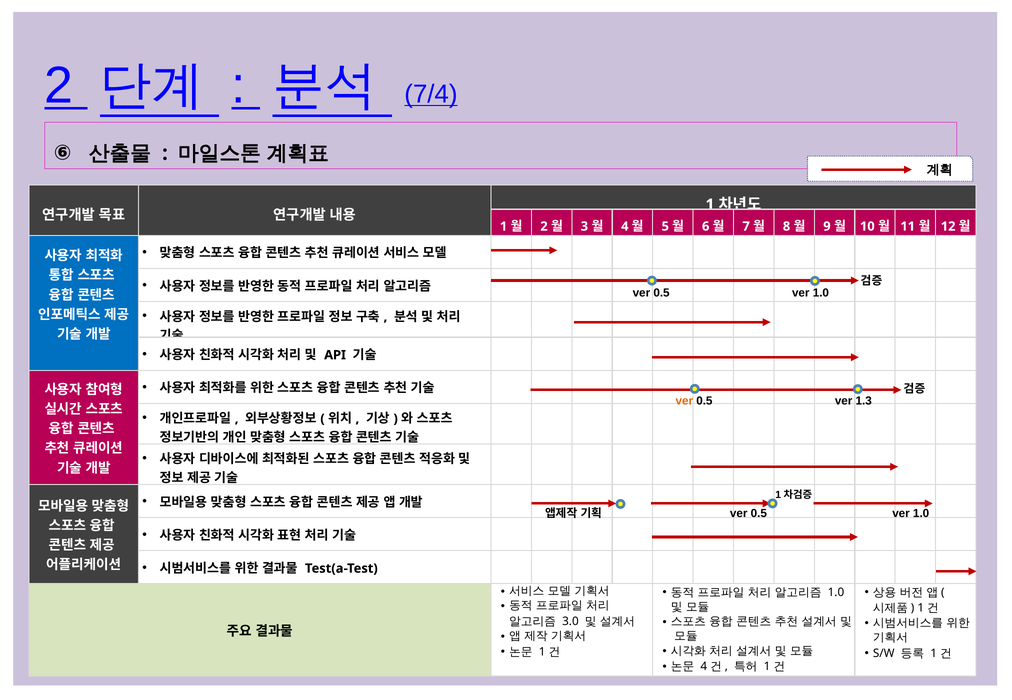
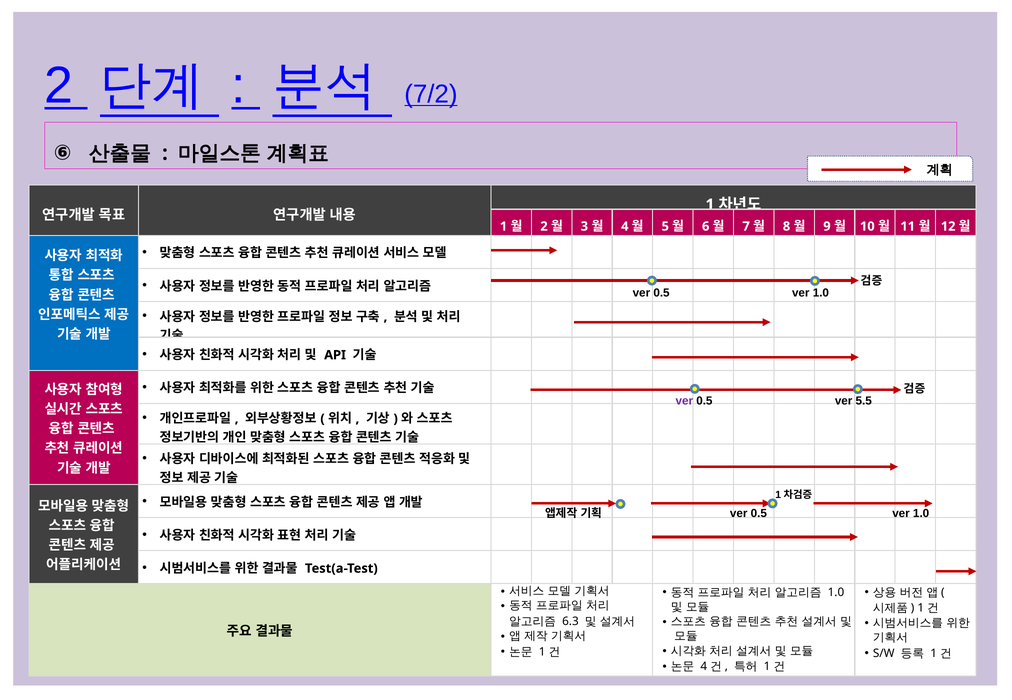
7/4: 7/4 -> 7/2
ver at (684, 401) colour: orange -> purple
1.3: 1.3 -> 5.5
3.0: 3.0 -> 6.3
